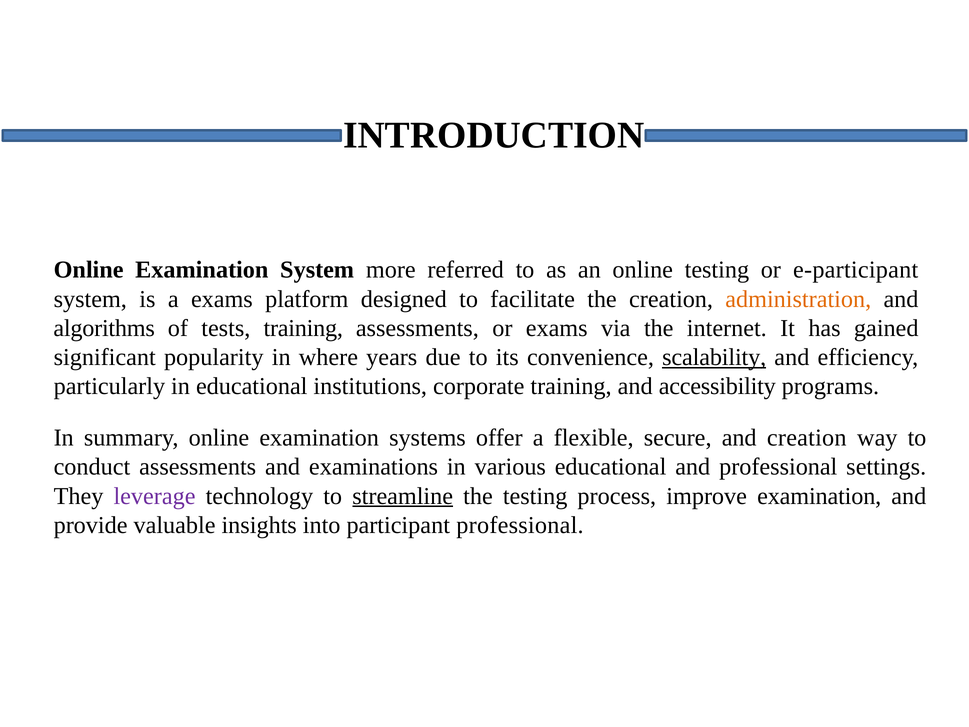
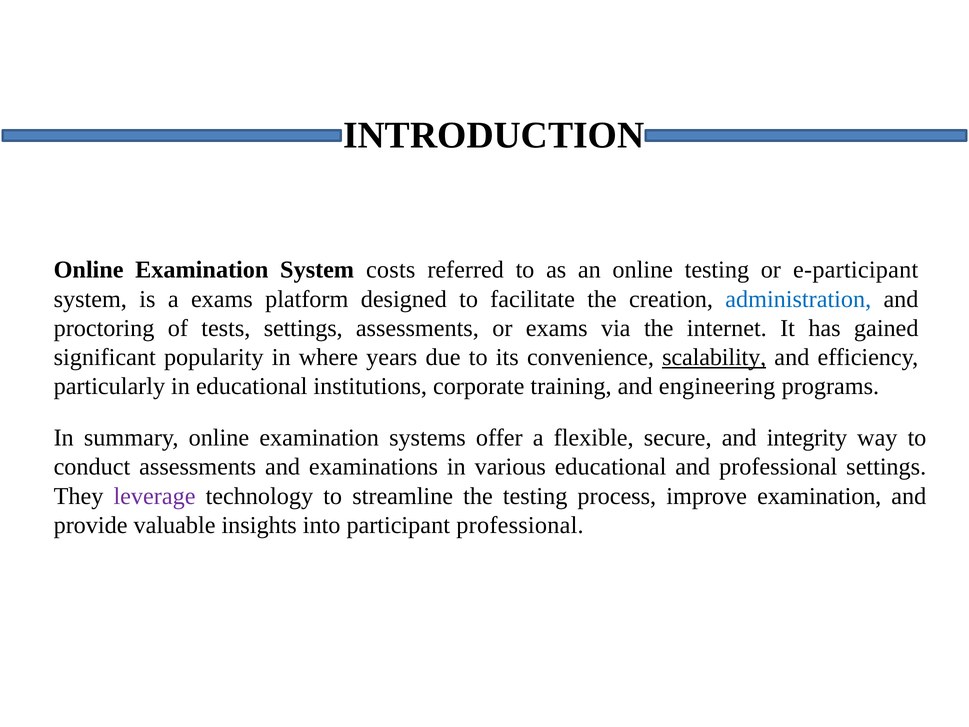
more: more -> costs
administration colour: orange -> blue
algorithms: algorithms -> proctoring
tests training: training -> settings
accessibility: accessibility -> engineering
and creation: creation -> integrity
streamline underline: present -> none
